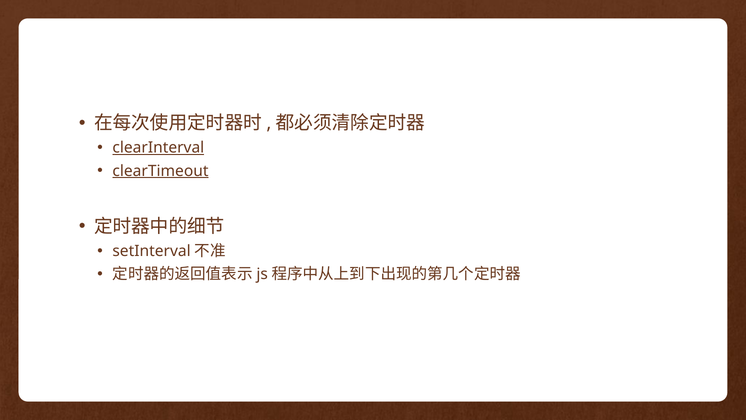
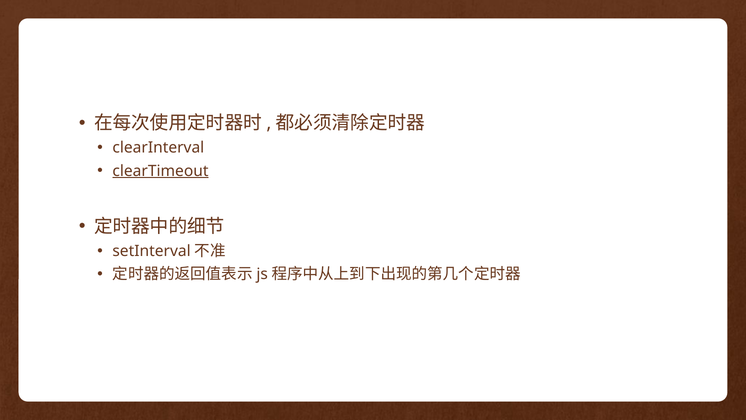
clearInterval underline: present -> none
